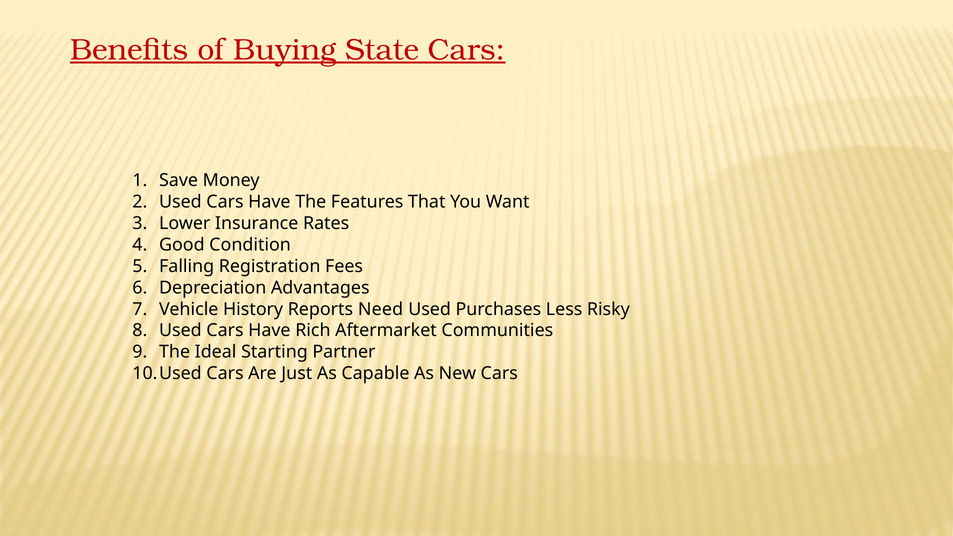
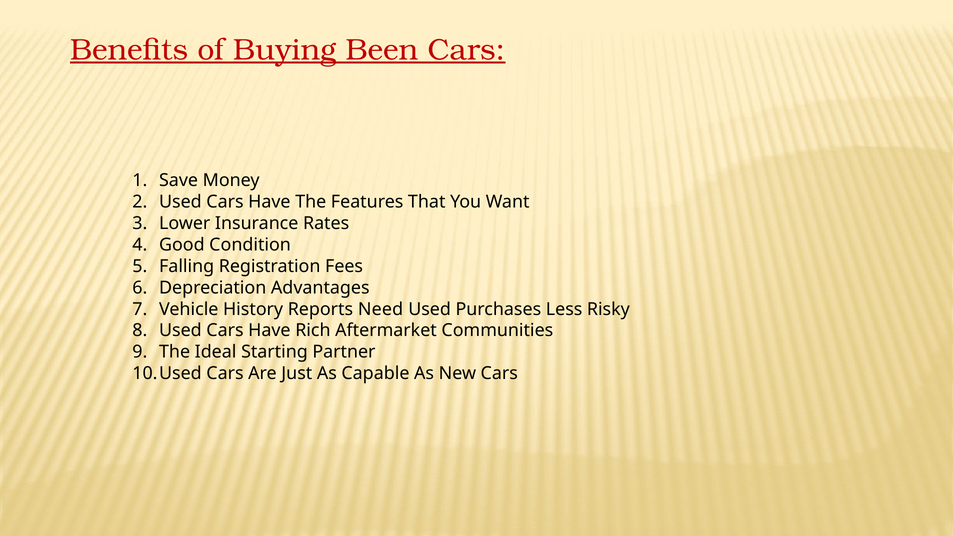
State: State -> Been
